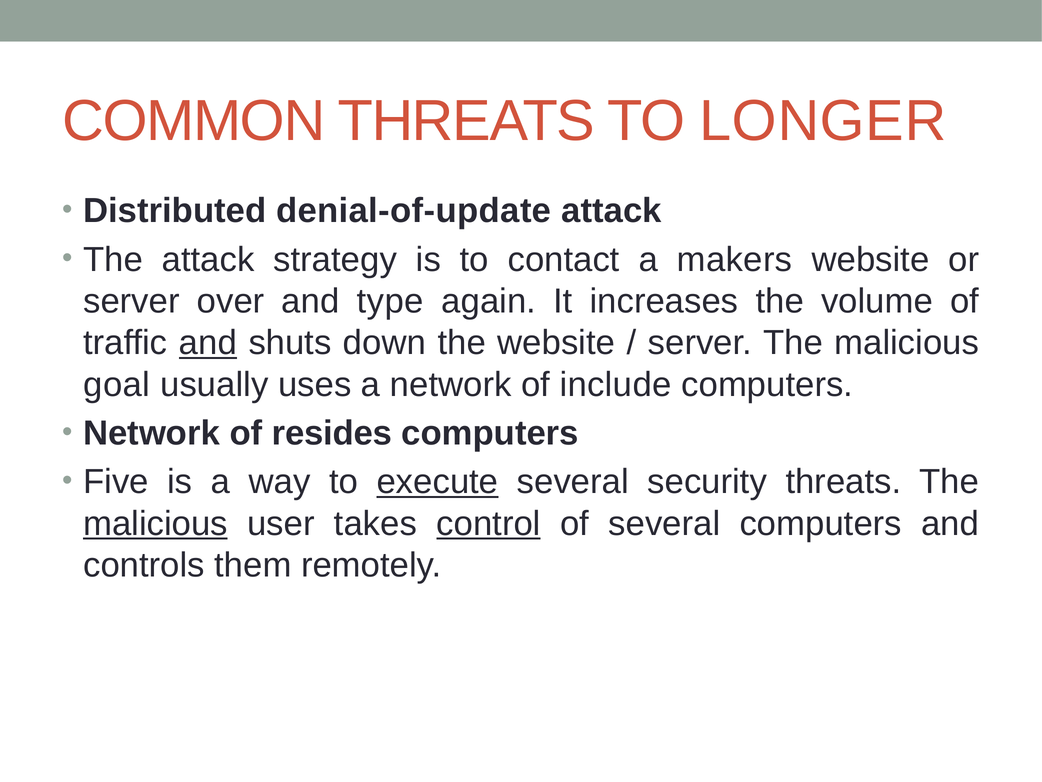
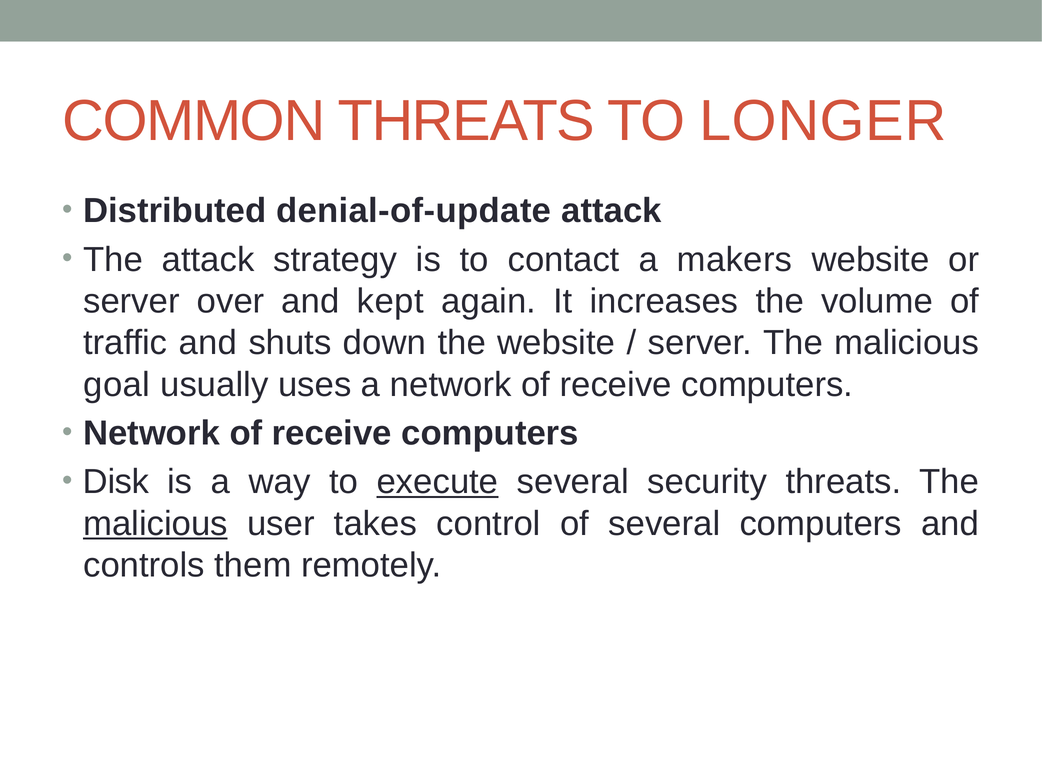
type: type -> kept
and at (208, 343) underline: present -> none
a network of include: include -> receive
resides at (332, 433): resides -> receive
Five: Five -> Disk
control underline: present -> none
